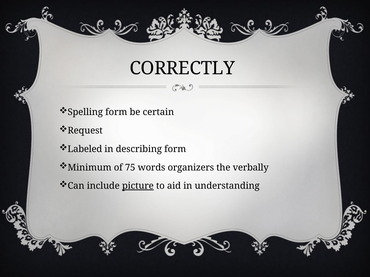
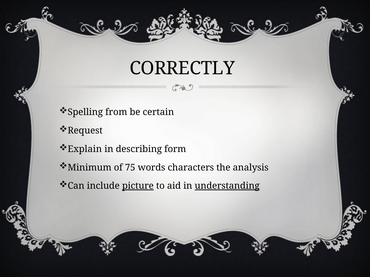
Spelling form: form -> from
Labeled: Labeled -> Explain
organizers: organizers -> characters
verbally: verbally -> analysis
understanding underline: none -> present
